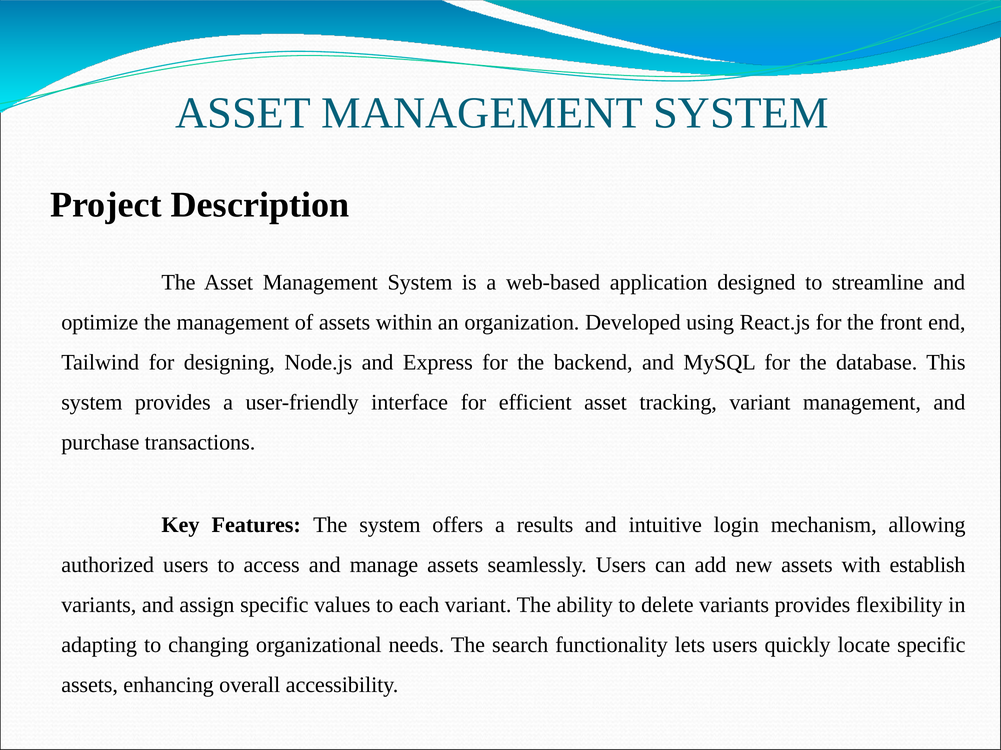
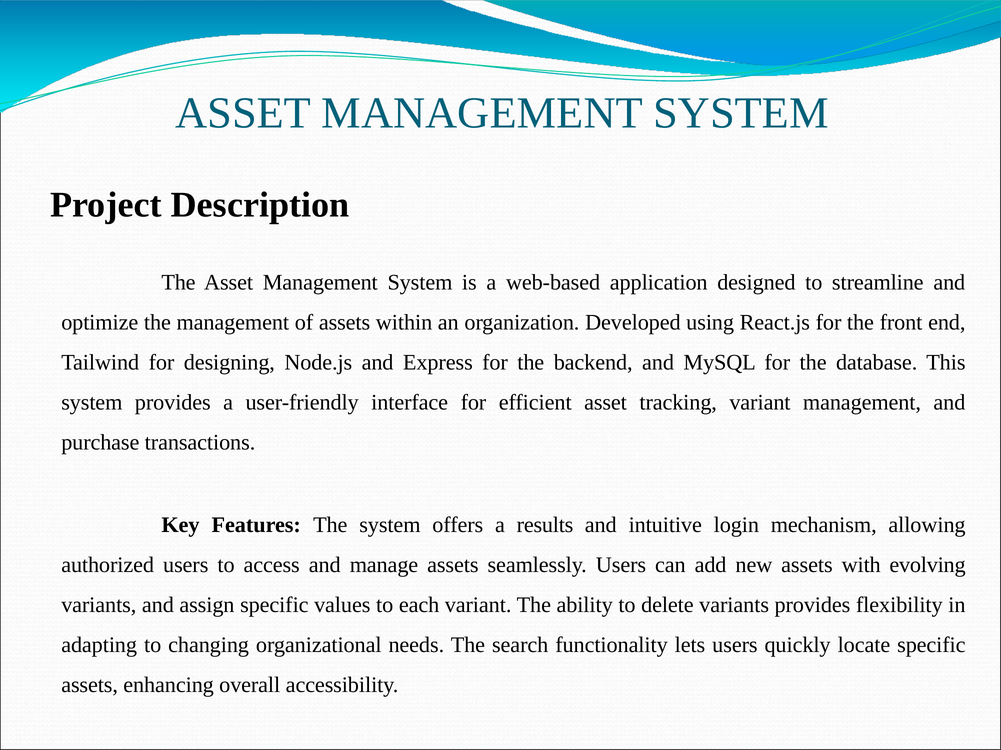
establish: establish -> evolving
